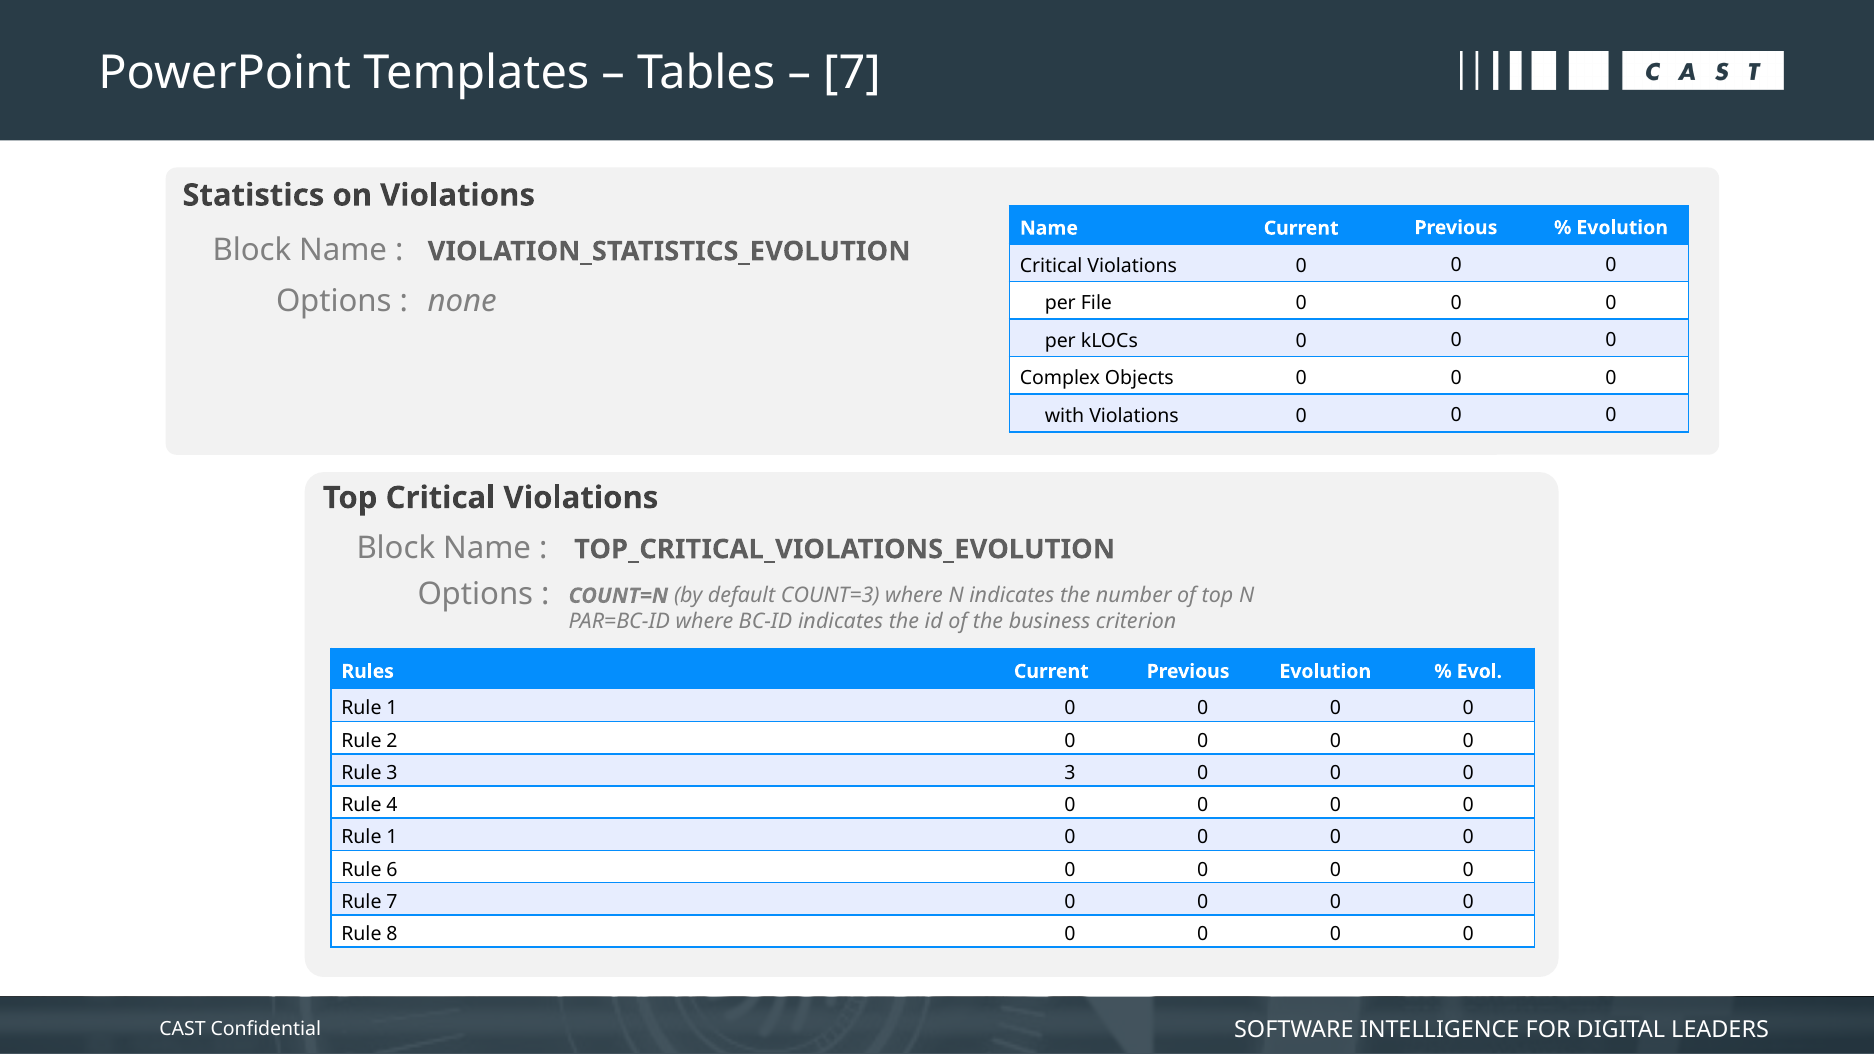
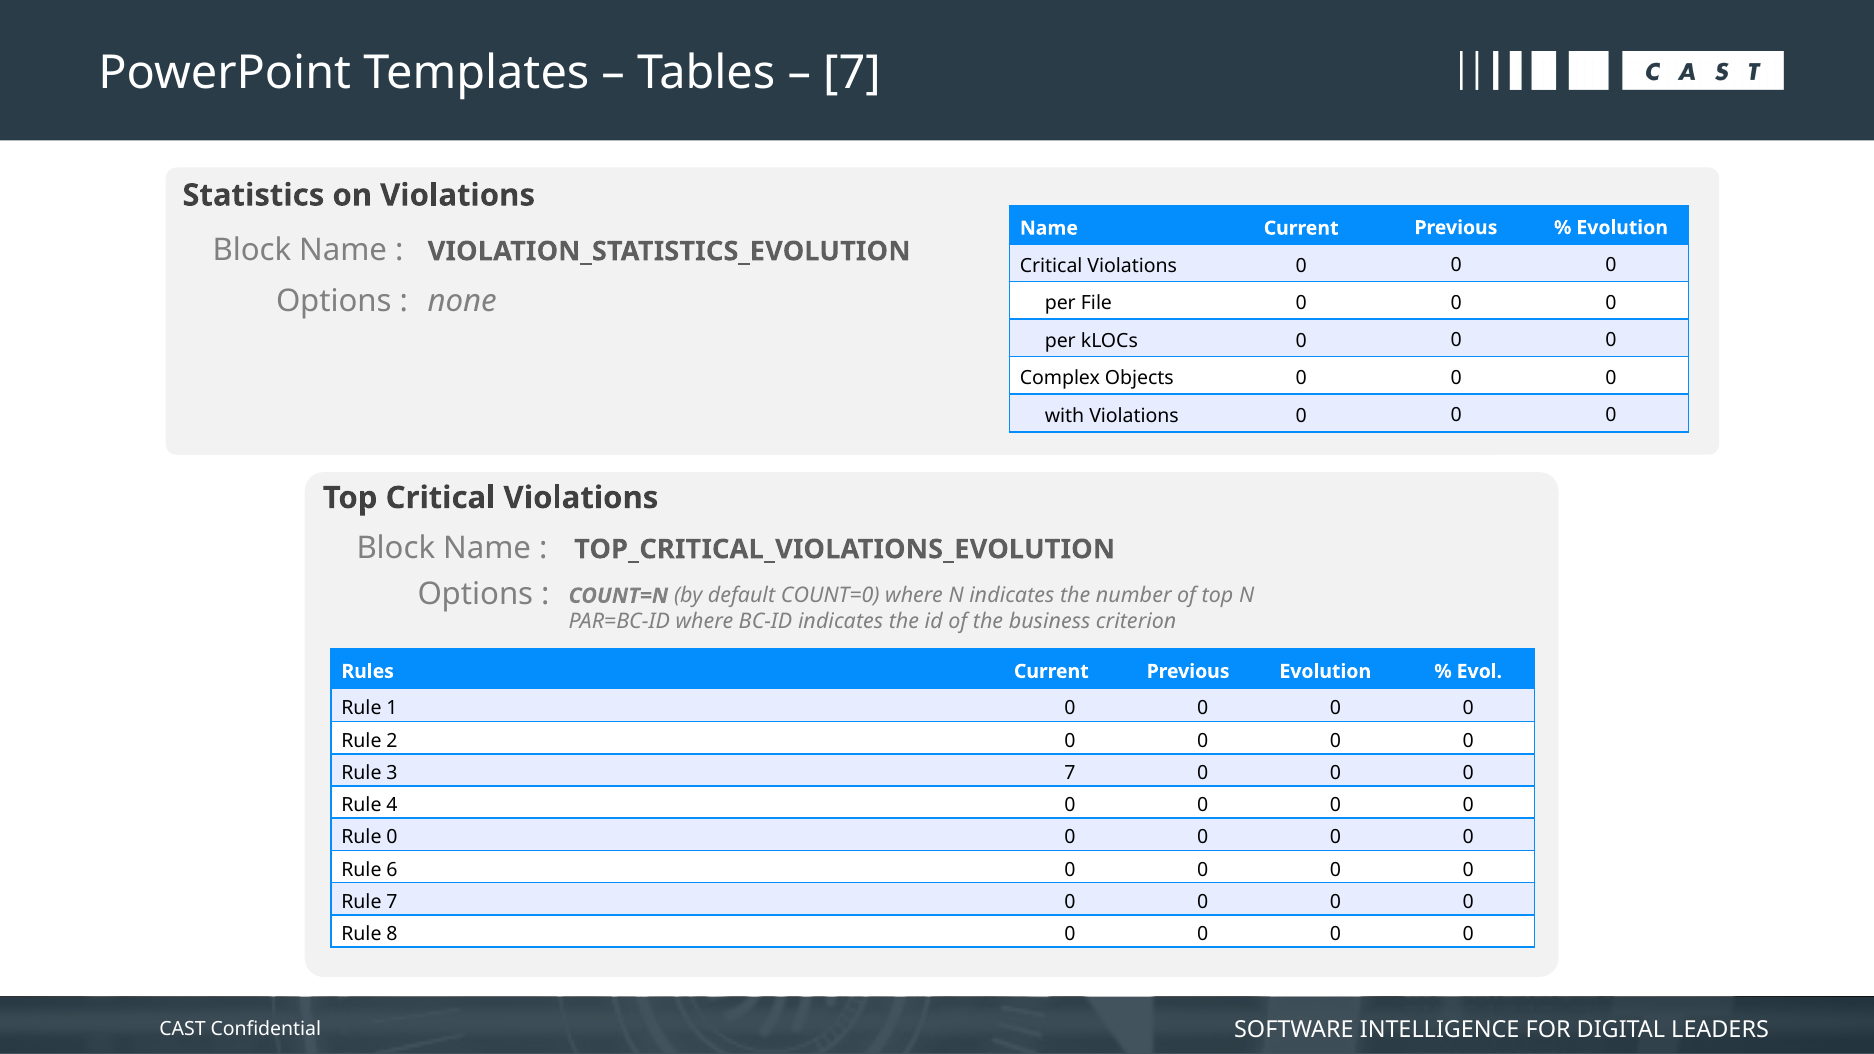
COUNT=3: COUNT=3 -> COUNT=0
3 3: 3 -> 7
1 at (392, 837): 1 -> 0
